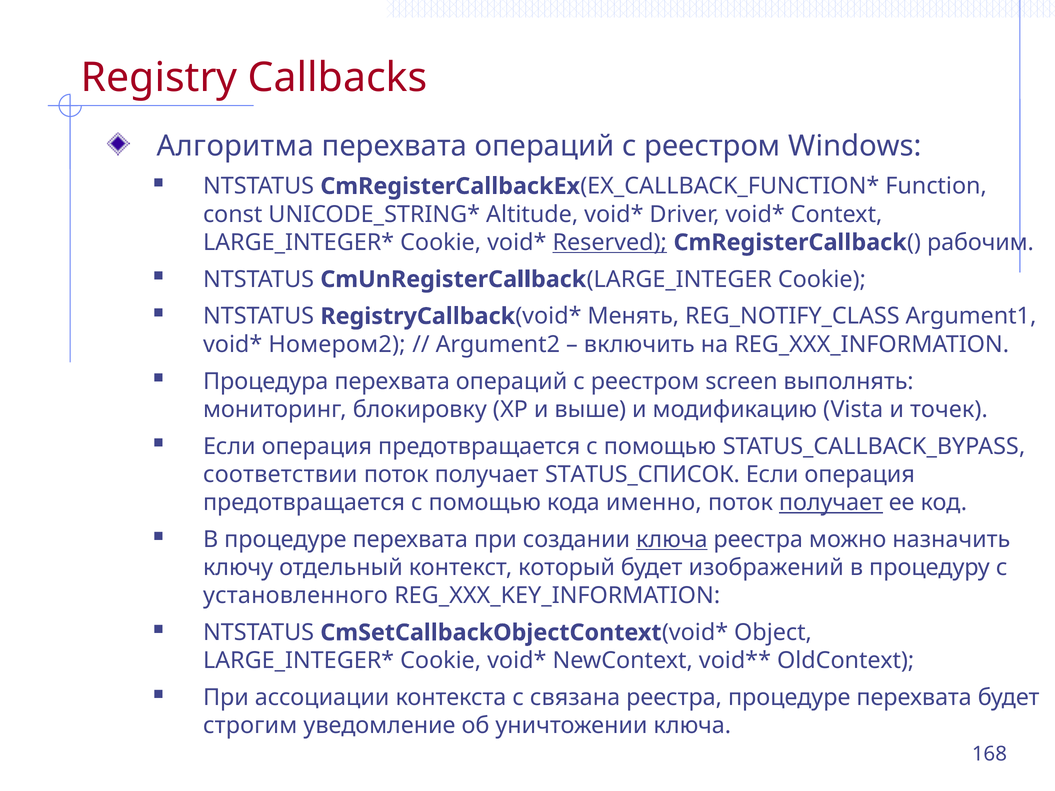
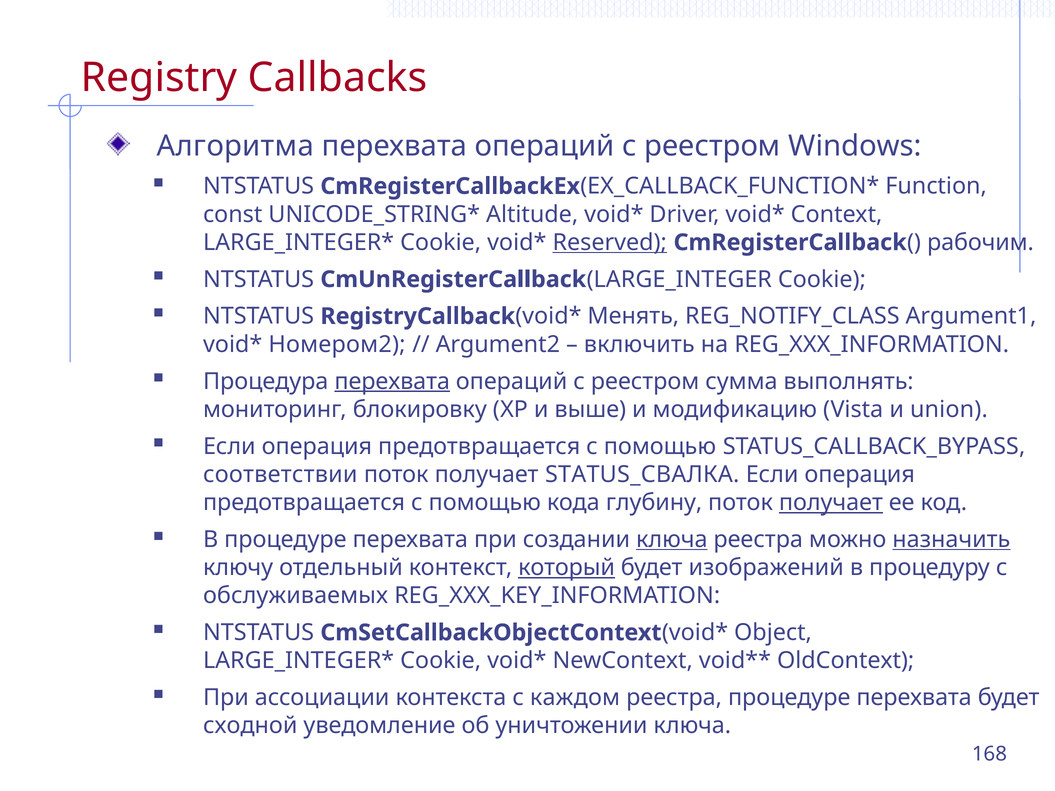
перехвата at (392, 381) underline: none -> present
screen: screen -> сумма
точек: точек -> union
STATUS_СПИСОК: STATUS_СПИСОК -> STATUS_СВАЛКА
именно: именно -> глубину
назначить underline: none -> present
который underline: none -> present
установленного: установленного -> обслуживаемых
связана: связана -> каждом
строгим: строгим -> сходной
